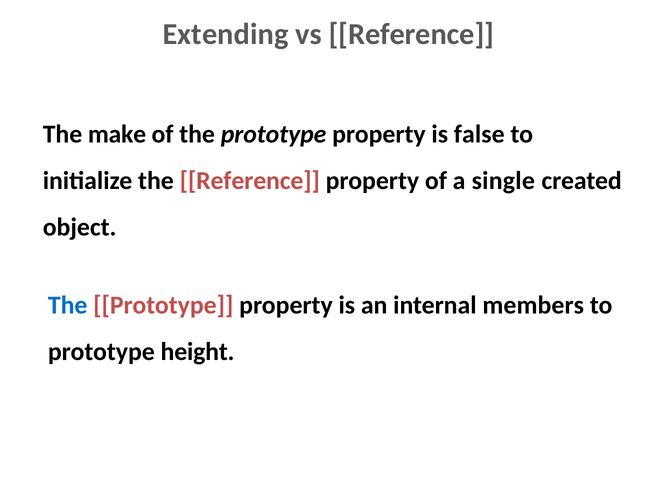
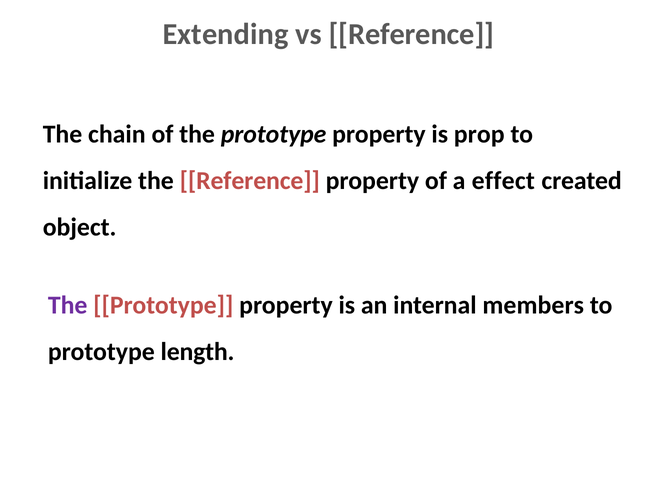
make: make -> chain
false: false -> prop
single: single -> effect
The at (68, 305) colour: blue -> purple
height: height -> length
